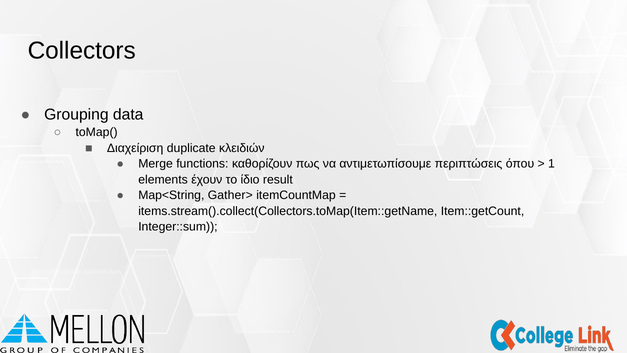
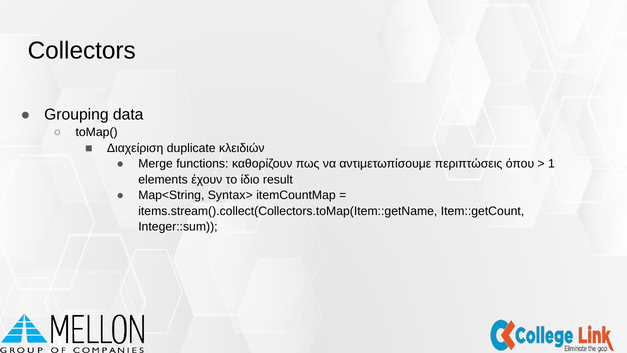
Gather>: Gather> -> Syntax>
